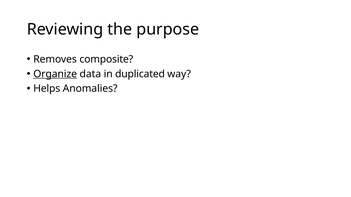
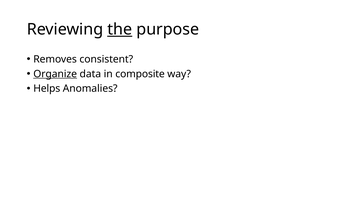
the underline: none -> present
composite: composite -> consistent
duplicated: duplicated -> composite
